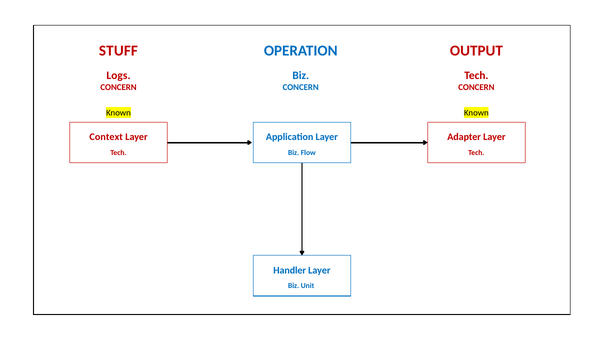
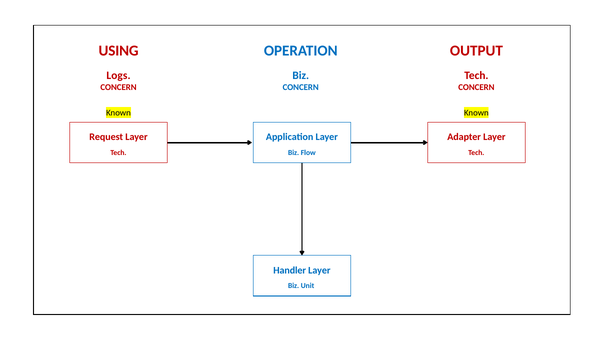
STUFF: STUFF -> USING
Context: Context -> Request
